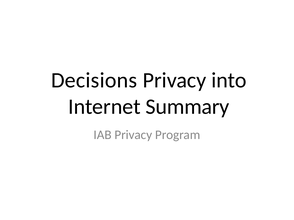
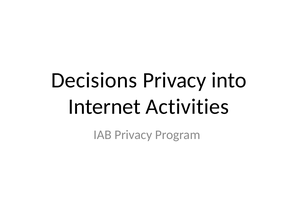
Summary: Summary -> Activities
